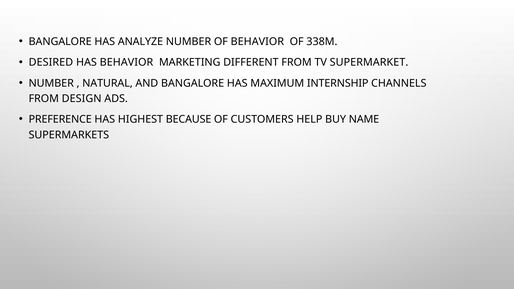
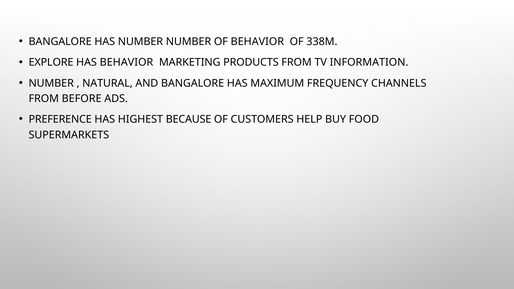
HAS ANALYZE: ANALYZE -> NUMBER
DESIRED: DESIRED -> EXPLORE
DIFFERENT: DIFFERENT -> PRODUCTS
SUPERMARKET: SUPERMARKET -> INFORMATION
INTERNSHIP: INTERNSHIP -> FREQUENCY
DESIGN: DESIGN -> BEFORE
NAME: NAME -> FOOD
